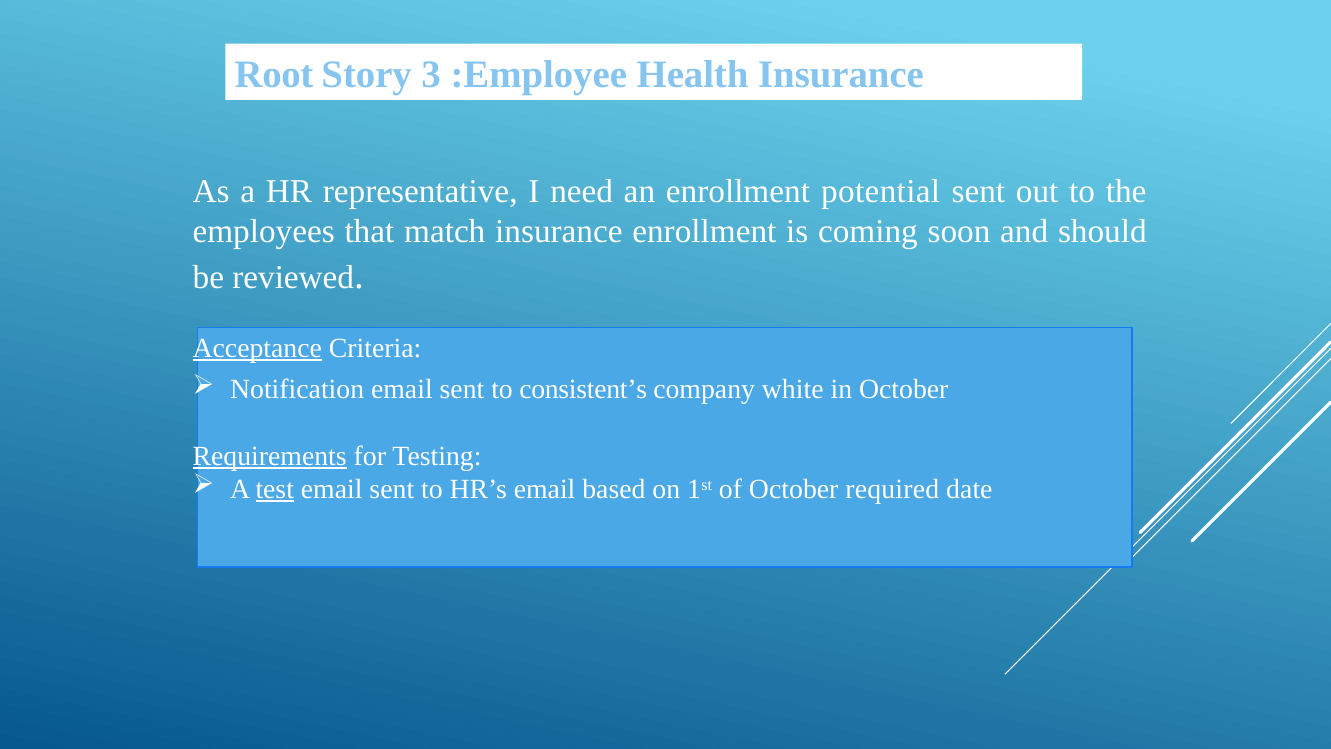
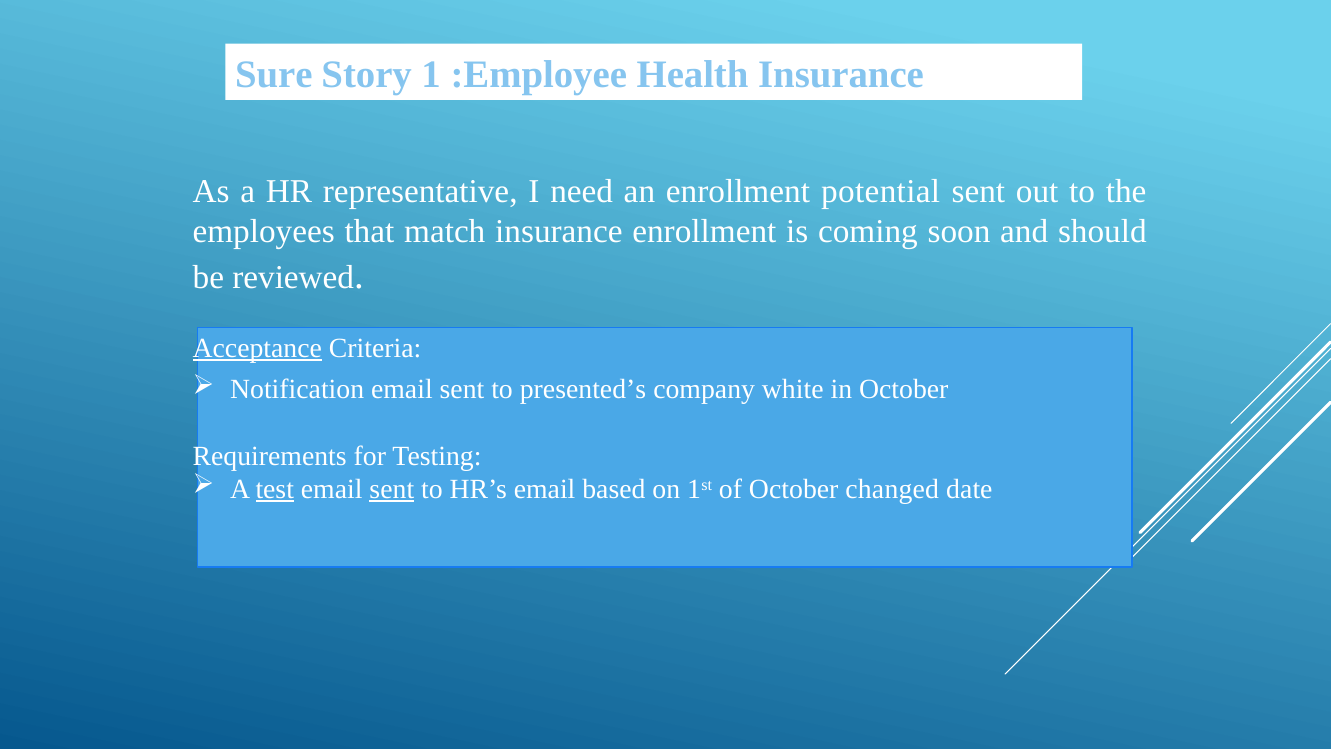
Root: Root -> Sure
3: 3 -> 1
consistent’s: consistent’s -> presented’s
Requirements underline: present -> none
sent at (392, 489) underline: none -> present
required: required -> changed
